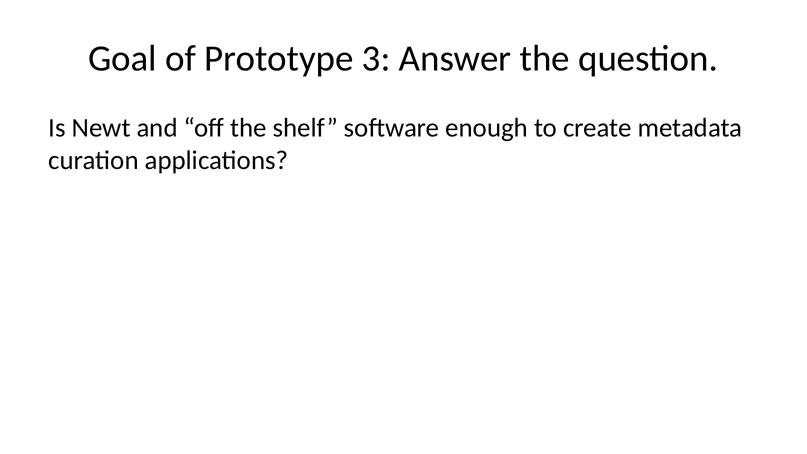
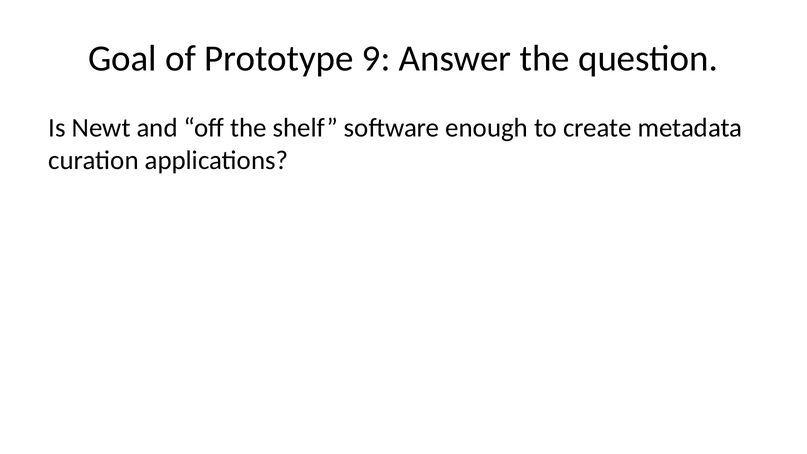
3: 3 -> 9
